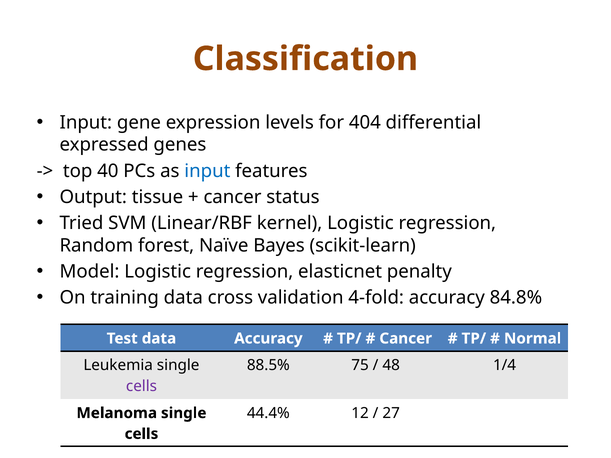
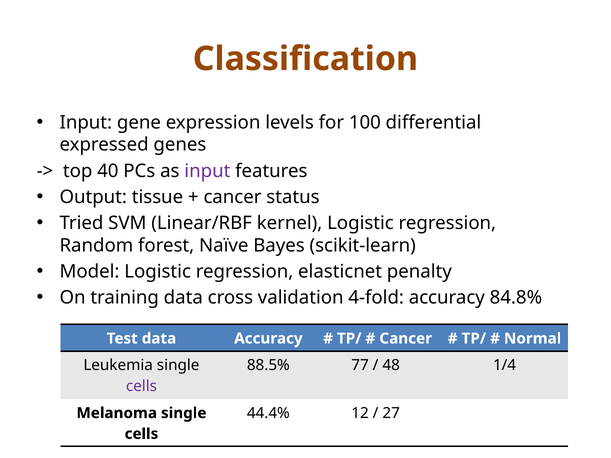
404: 404 -> 100
input at (207, 171) colour: blue -> purple
75: 75 -> 77
